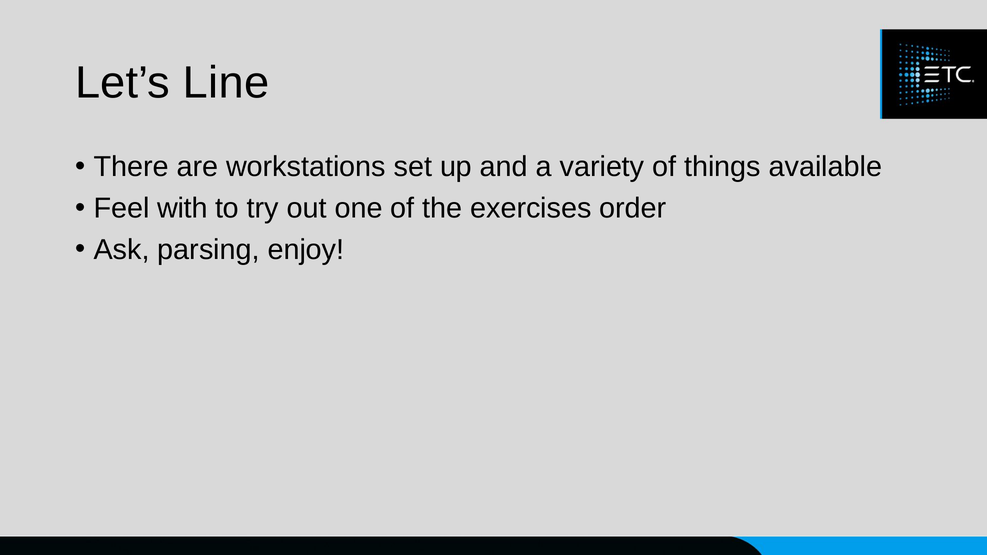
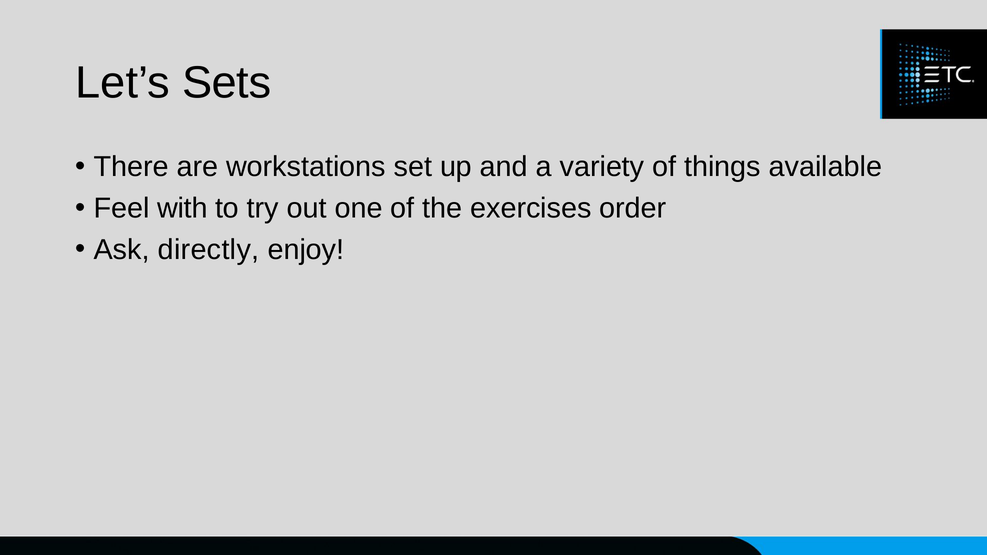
Line: Line -> Sets
parsing: parsing -> directly
